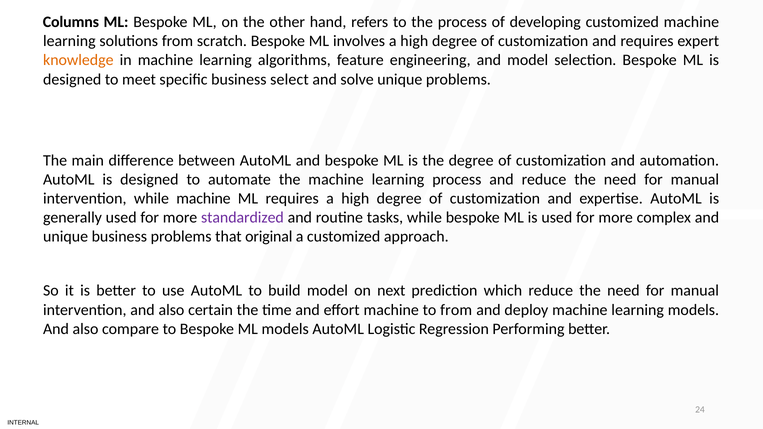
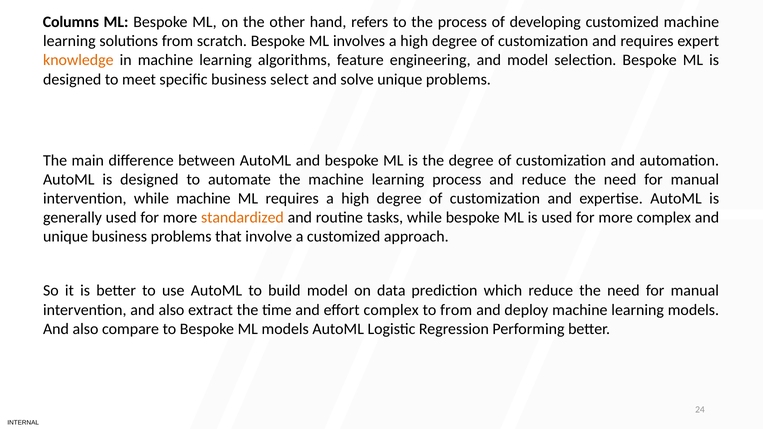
standardized colour: purple -> orange
original: original -> involve
next: next -> data
certain: certain -> extract
effort machine: machine -> complex
